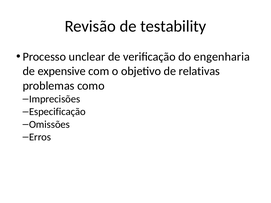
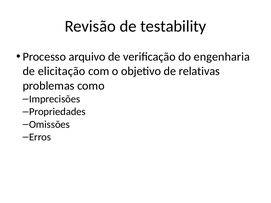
unclear: unclear -> arquivo
expensive: expensive -> elicitação
Especificação: Especificação -> Propriedades
